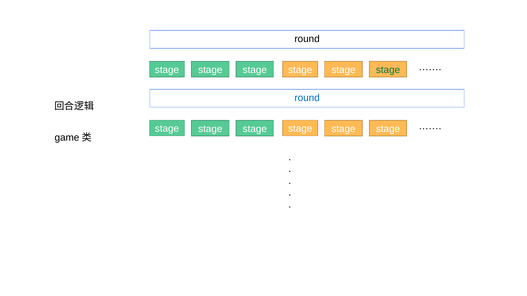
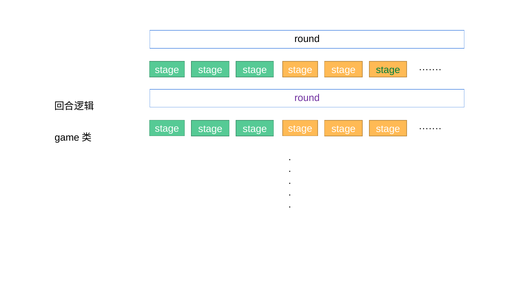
round at (307, 98) colour: blue -> purple
